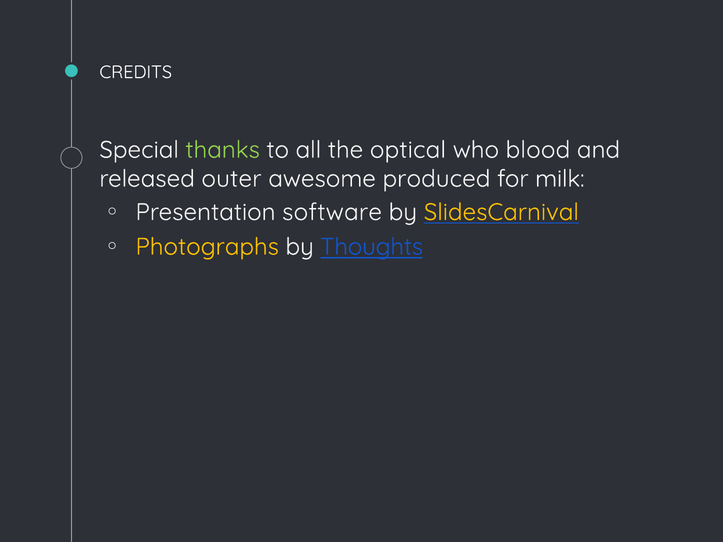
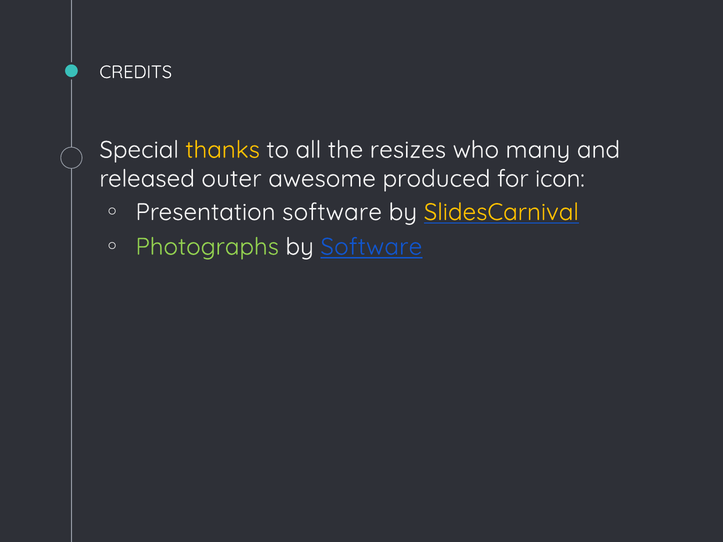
thanks colour: light green -> yellow
optical: optical -> resizes
blood: blood -> many
milk: milk -> icon
Photographs colour: yellow -> light green
by Thoughts: Thoughts -> Software
